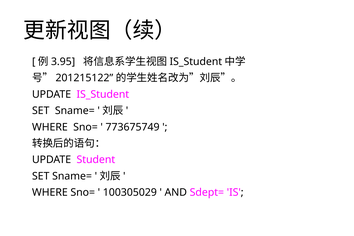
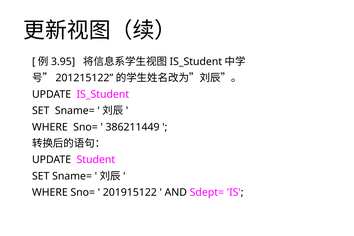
773675749: 773675749 -> 386211449
100305029: 100305029 -> 201915122
